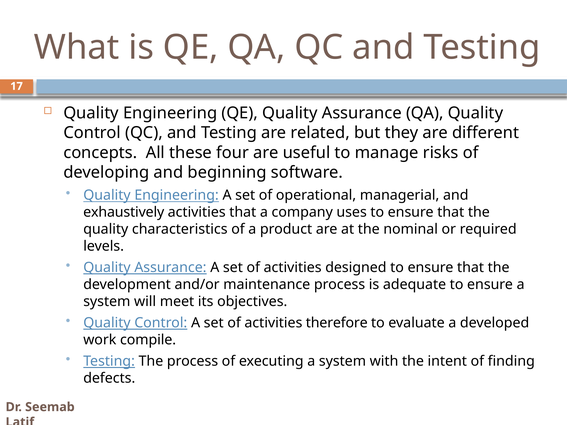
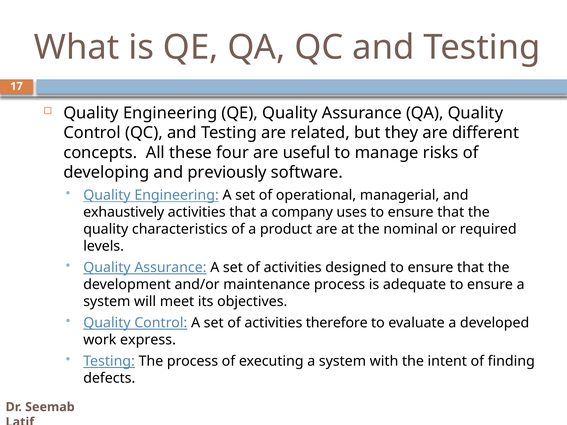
beginning: beginning -> previously
compile: compile -> express
